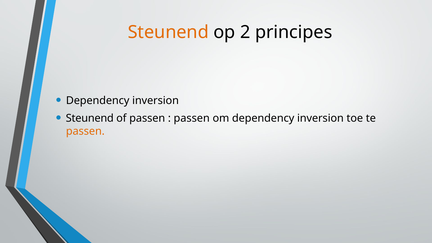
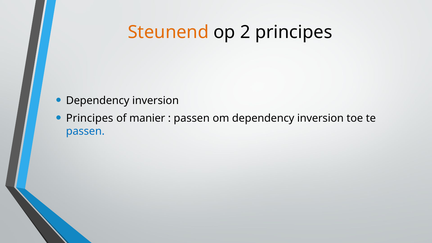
Steunend at (90, 118): Steunend -> Principes
of passen: passen -> manier
passen at (85, 131) colour: orange -> blue
